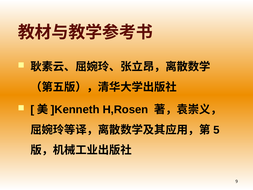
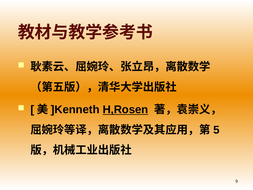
H,Rosen underline: none -> present
